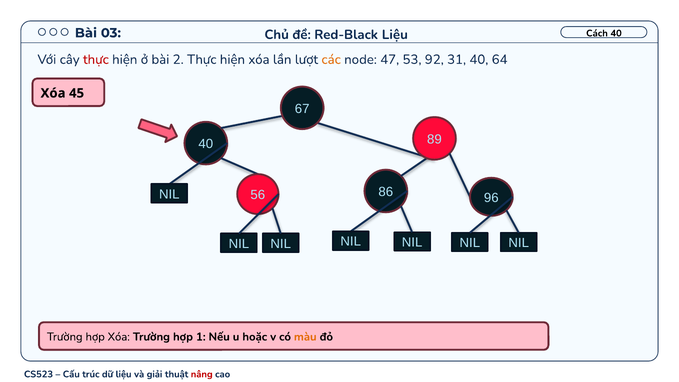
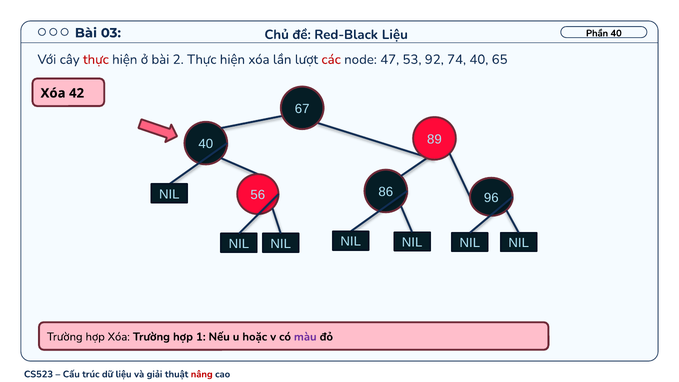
Cách: Cách -> Phần
các colour: orange -> red
31: 31 -> 74
64: 64 -> 65
45: 45 -> 42
màu colour: orange -> purple
